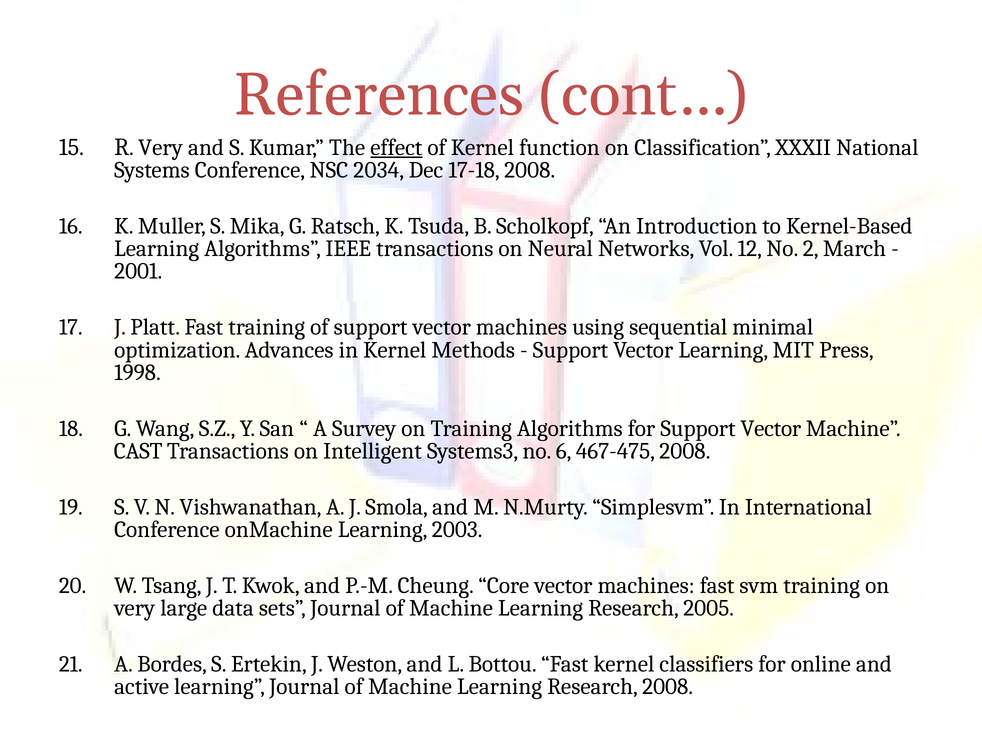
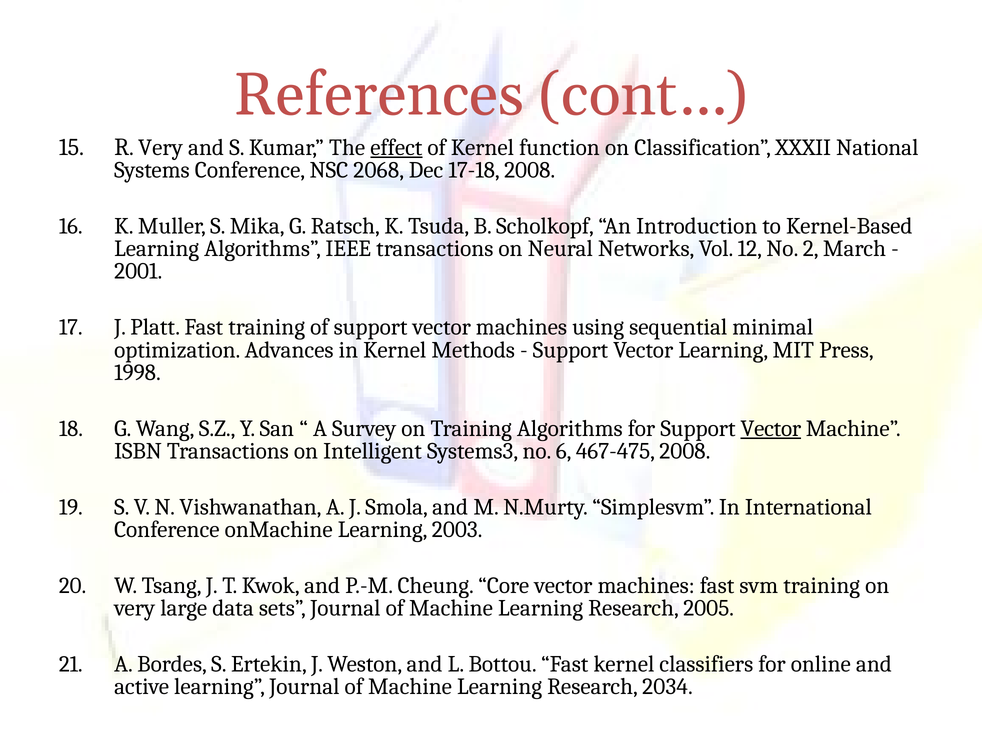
2034: 2034 -> 2068
Vector at (771, 428) underline: none -> present
CAST: CAST -> ISBN
Research 2008: 2008 -> 2034
